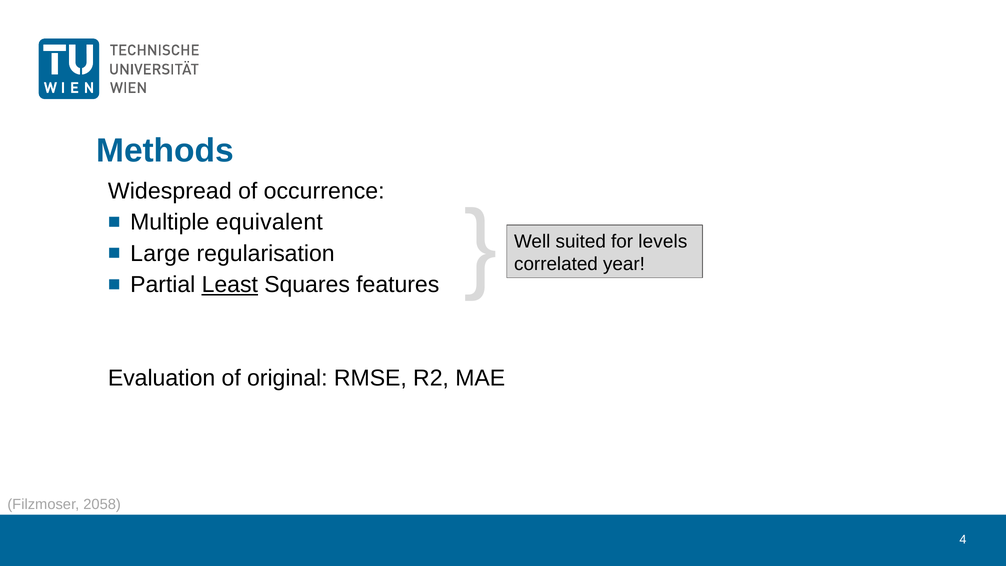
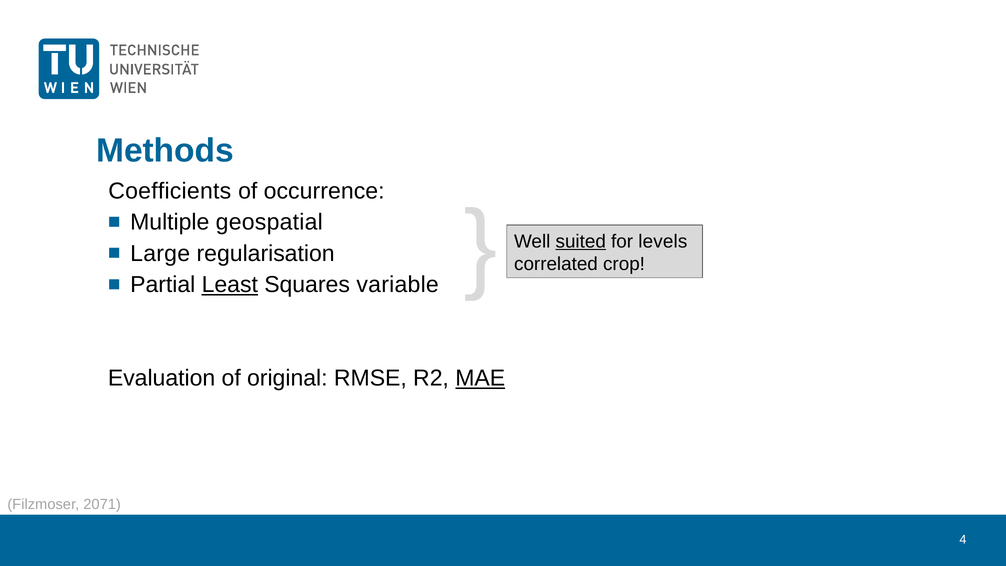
Widespread: Widespread -> Coefficients
suited underline: none -> present
equivalent: equivalent -> geospatial
year: year -> crop
features: features -> variable
MAE underline: none -> present
2058: 2058 -> 2071
